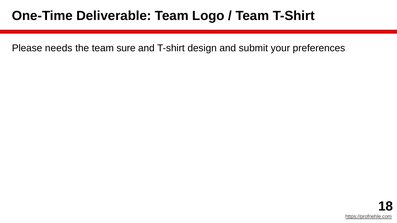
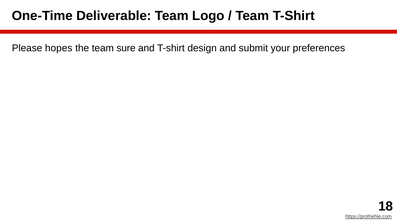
needs: needs -> hopes
